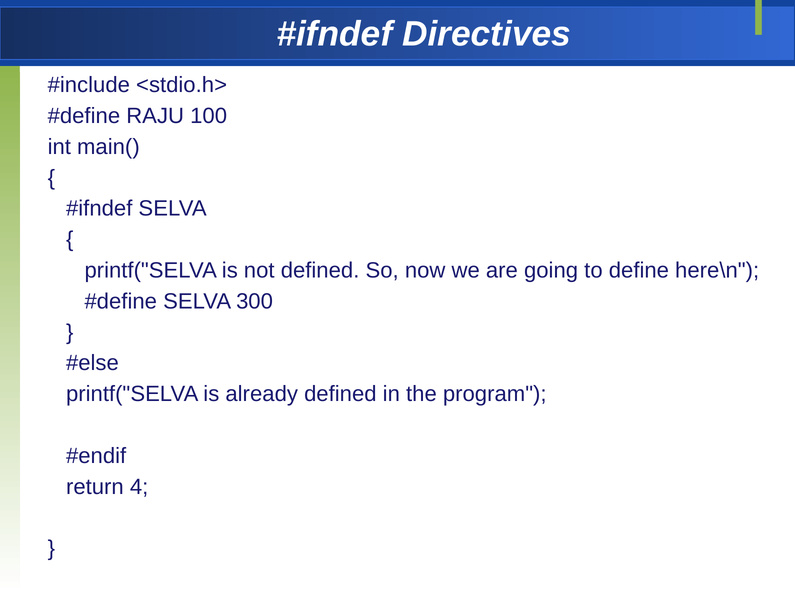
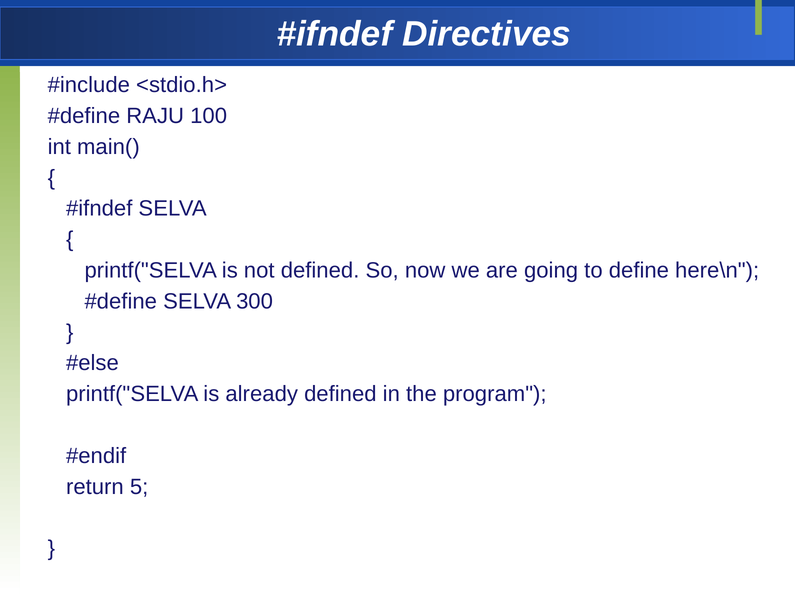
4: 4 -> 5
